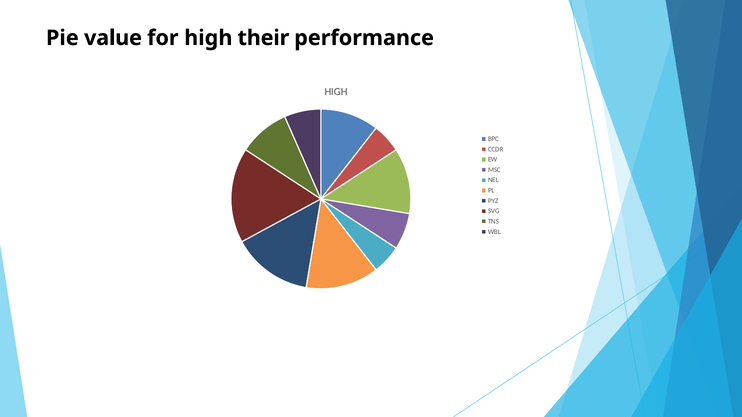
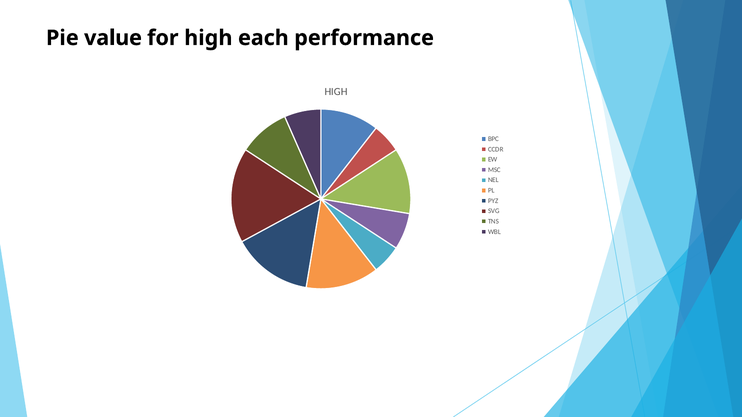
their: their -> each
